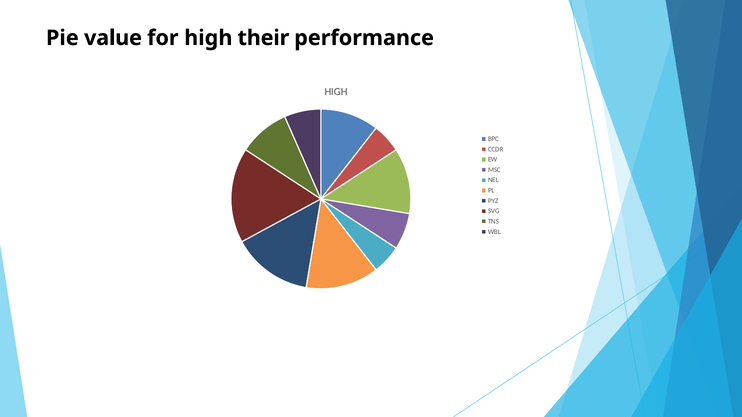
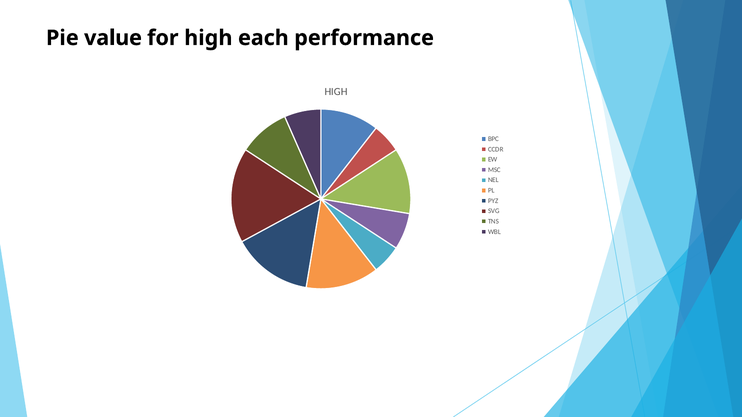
their: their -> each
